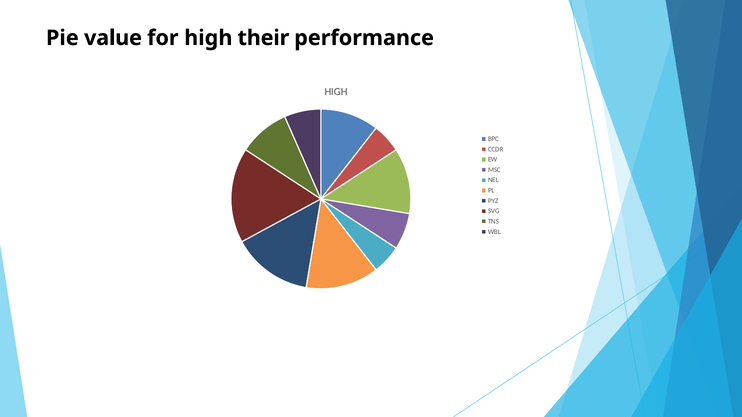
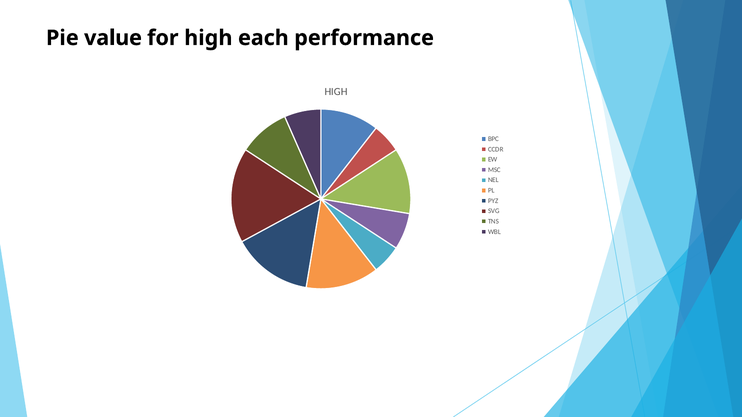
their: their -> each
